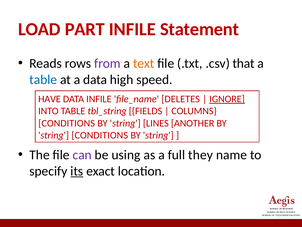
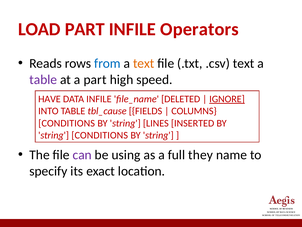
Statement: Statement -> Operators
from colour: purple -> blue
.csv that: that -> text
table at (43, 79) colour: blue -> purple
a data: data -> part
DELETES: DELETES -> DELETED
tbl_string: tbl_string -> tbl_cause
ANOTHER: ANOTHER -> INSERTED
its underline: present -> none
